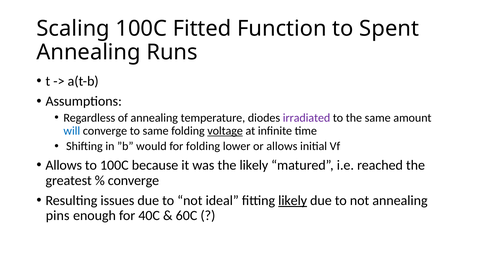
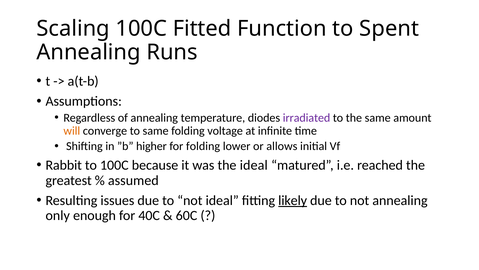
will colour: blue -> orange
voltage underline: present -> none
would: would -> higher
Allows at (64, 165): Allows -> Rabbit
the likely: likely -> ideal
converge at (133, 180): converge -> assumed
pins: pins -> only
